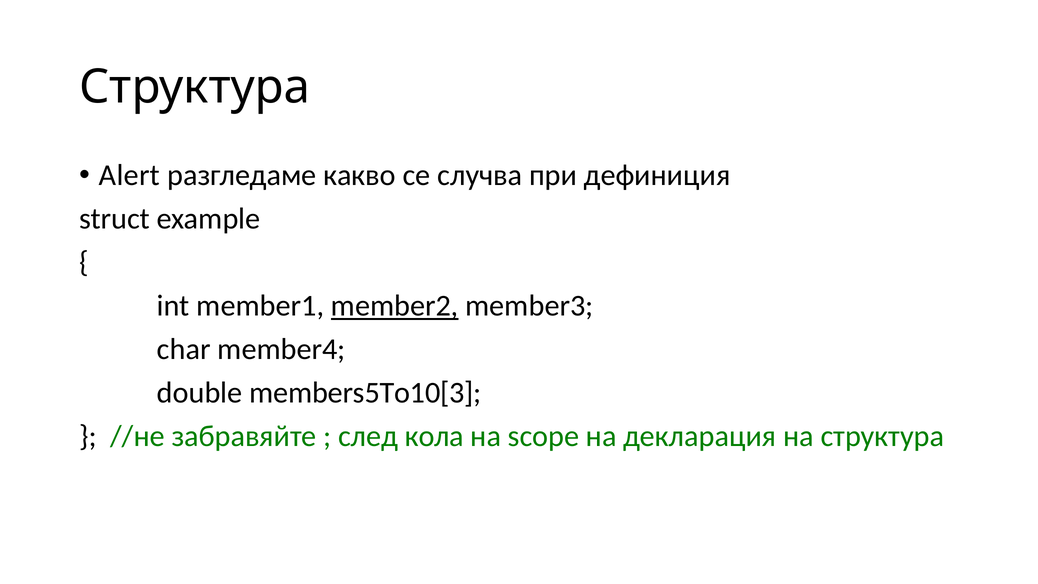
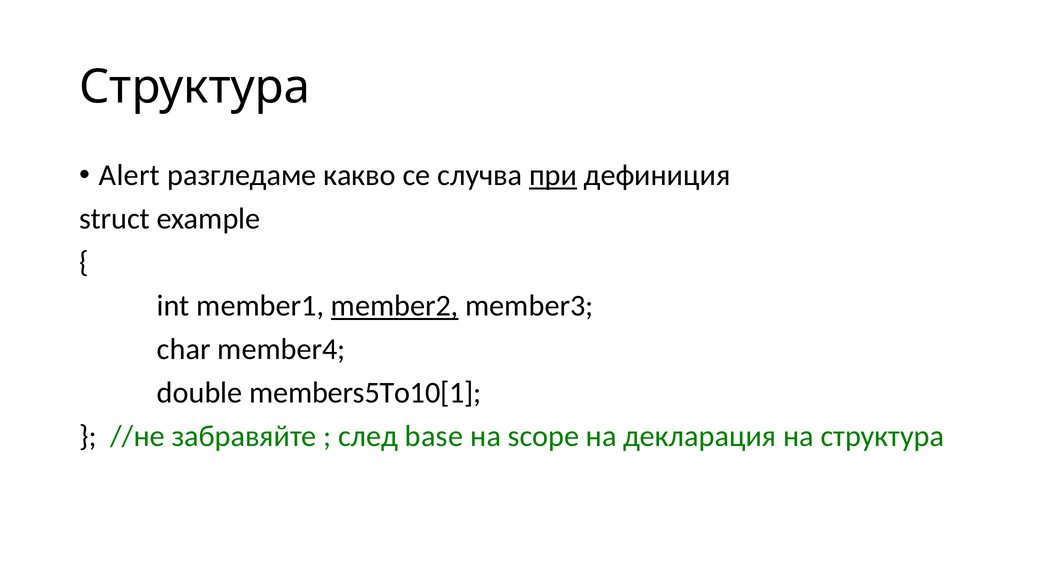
при underline: none -> present
members5To10[3: members5To10[3 -> members5To10[1
кола: кола -> base
